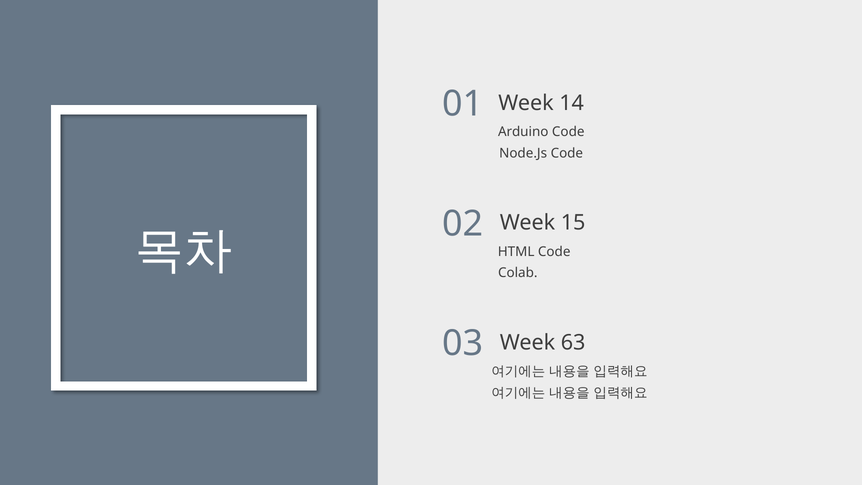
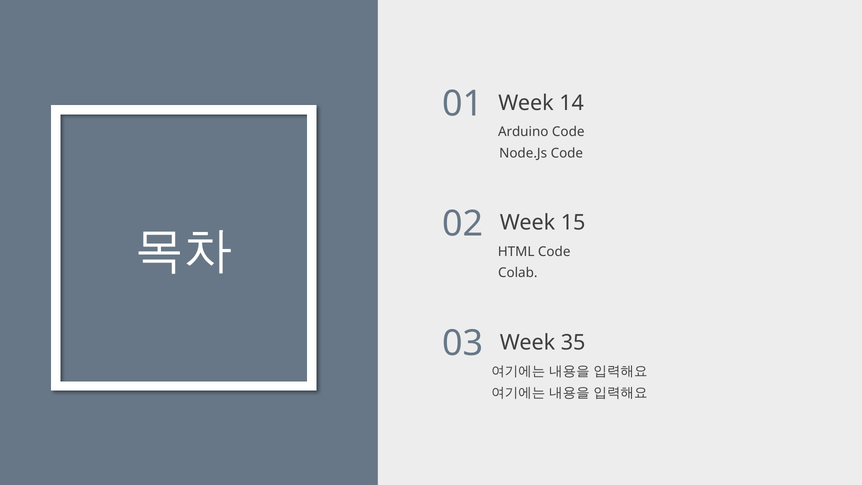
63: 63 -> 35
